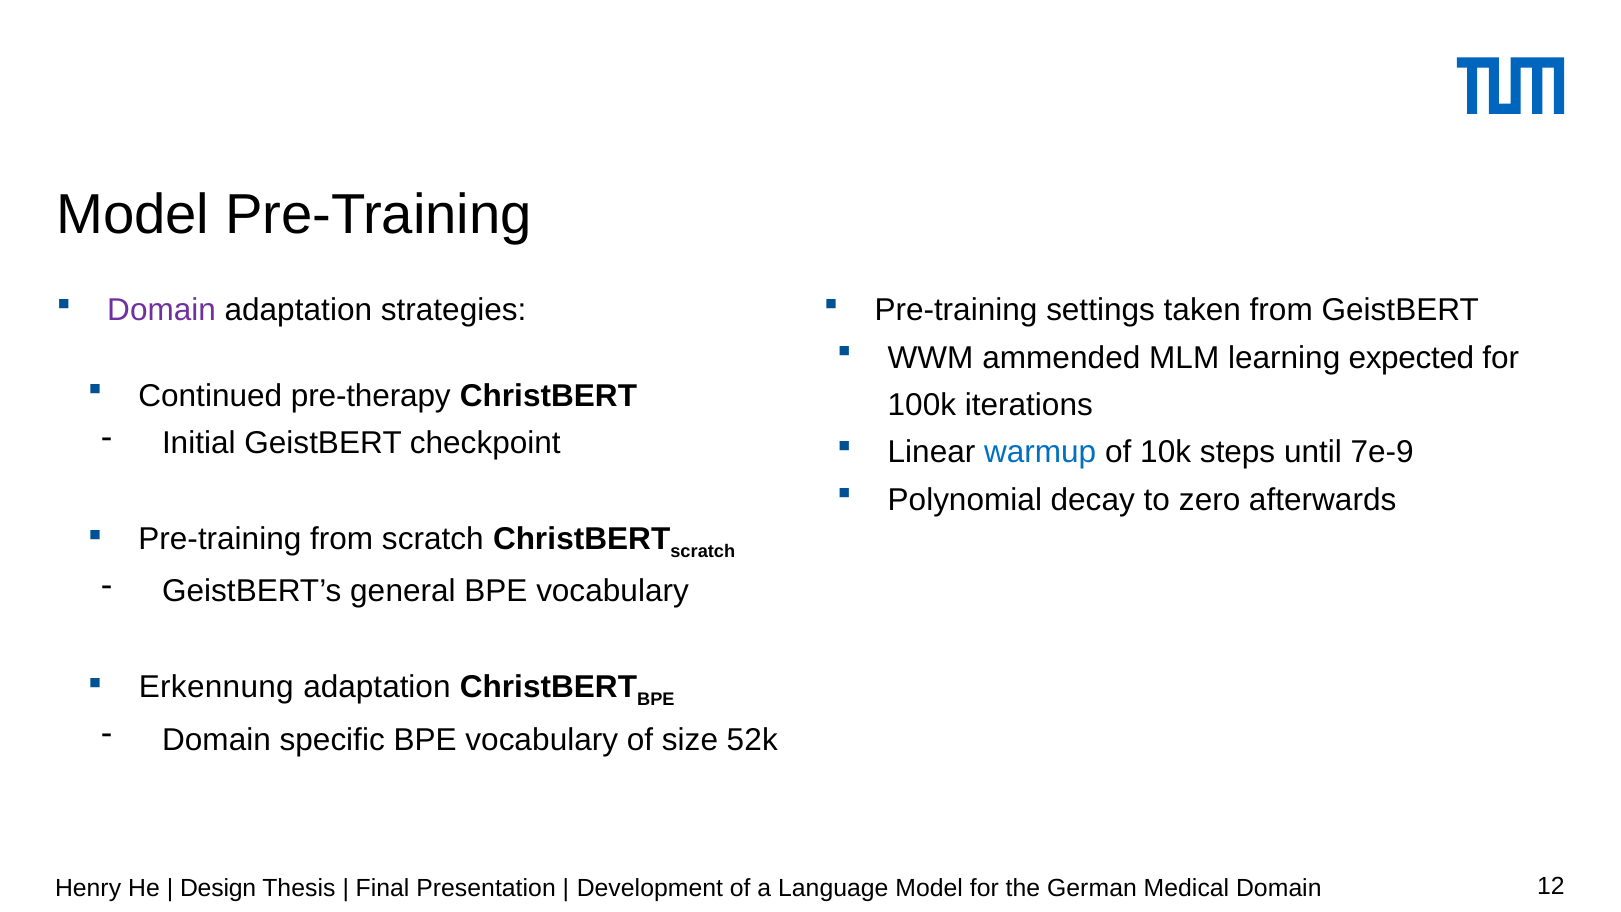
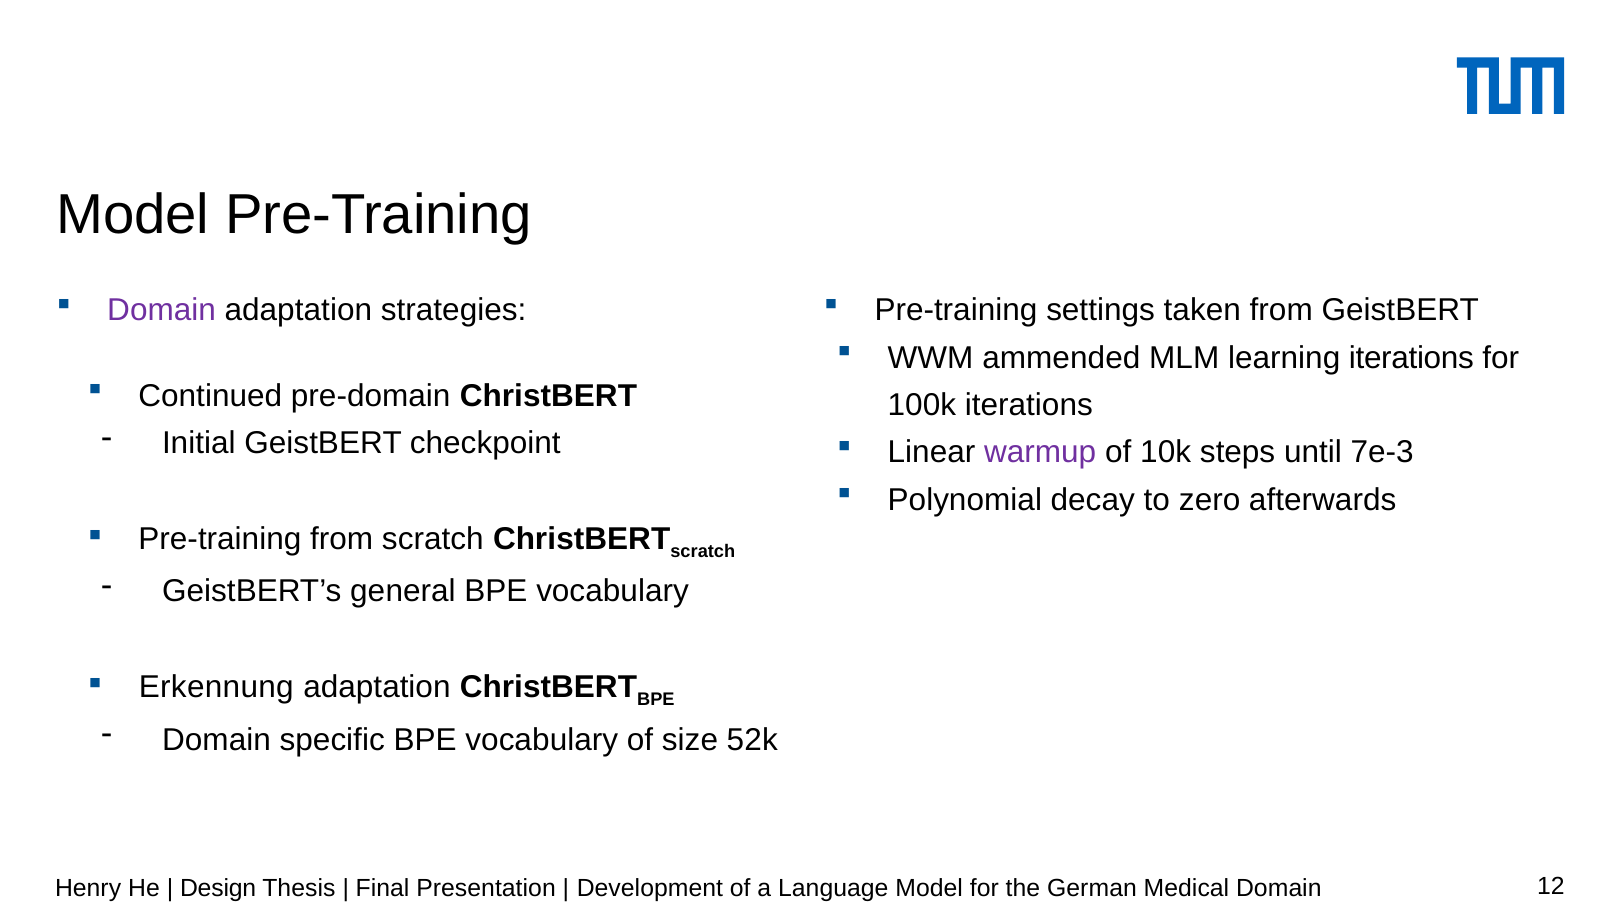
learning expected: expected -> iterations
pre-therapy: pre-therapy -> pre-domain
warmup colour: blue -> purple
7e-9: 7e-9 -> 7e-3
